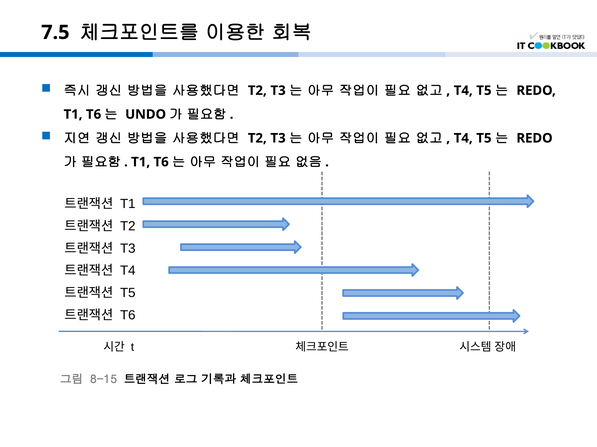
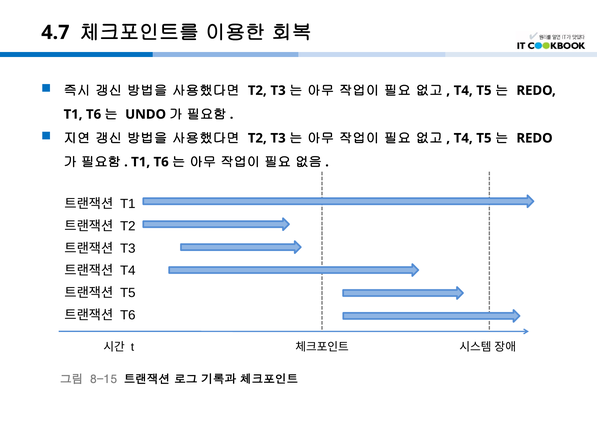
7.5: 7.5 -> 4.7
